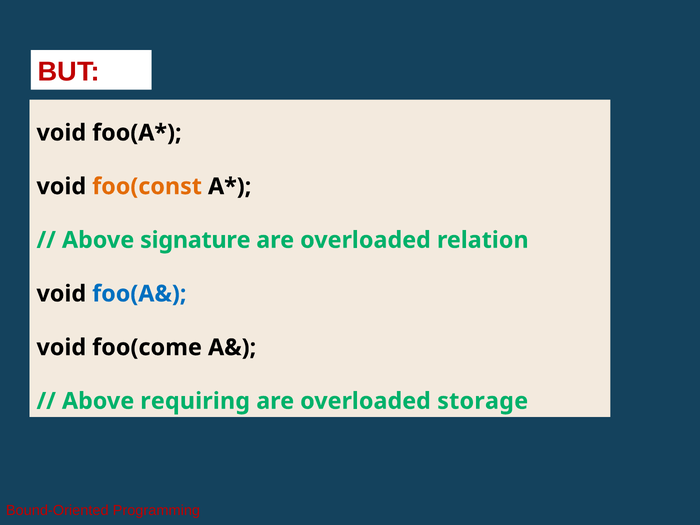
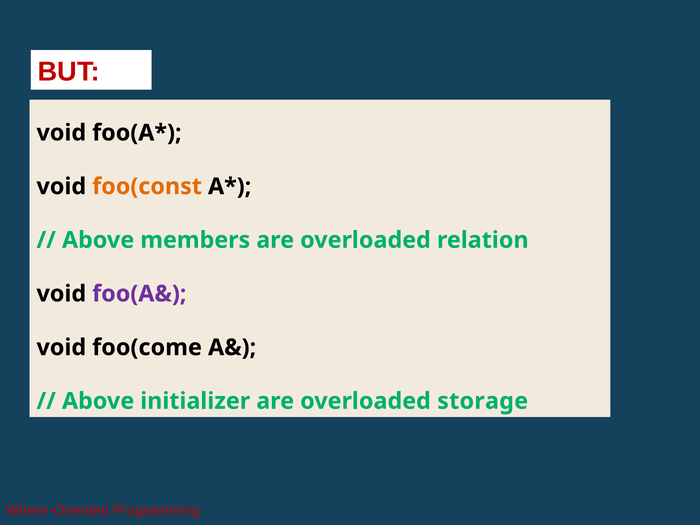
signature: signature -> members
foo(A& colour: blue -> purple
requiring: requiring -> initializer
Bound-Oriented: Bound-Oriented -> Where-Oriented
